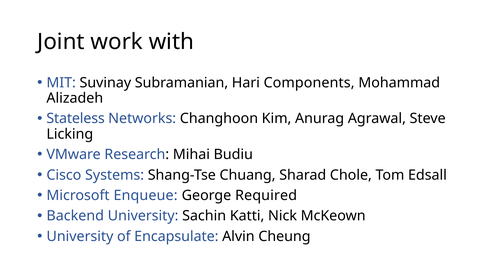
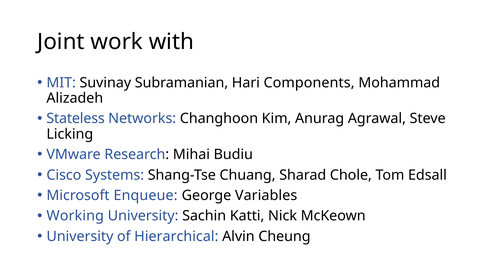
Required: Required -> Variables
Backend: Backend -> Working
Encapsulate: Encapsulate -> Hierarchical
